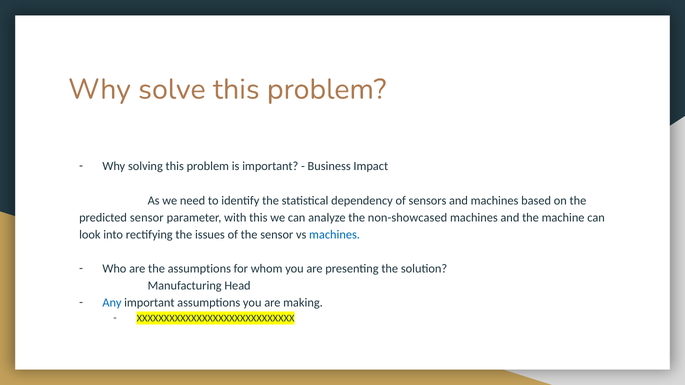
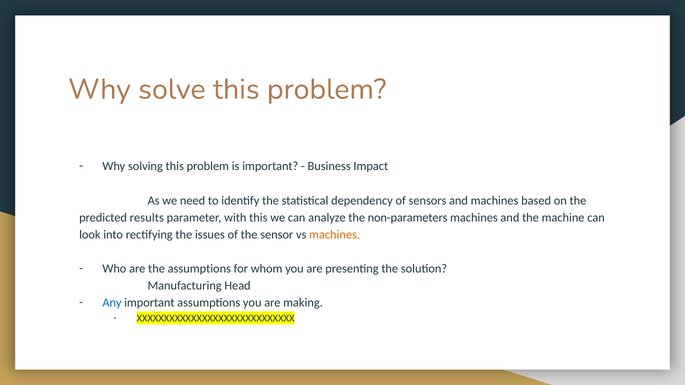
predicted sensor: sensor -> results
non-showcased: non-showcased -> non-parameters
machines at (335, 235) colour: blue -> orange
